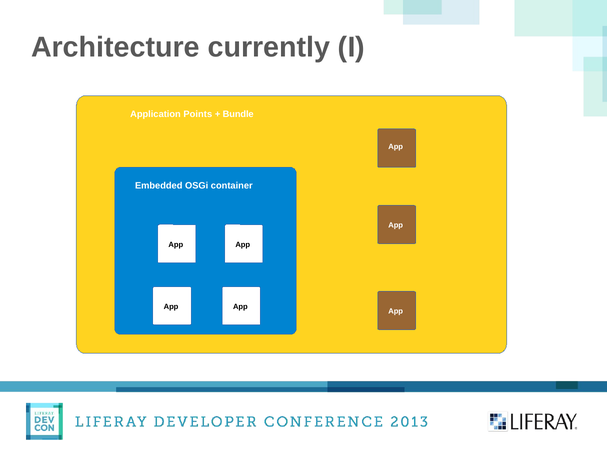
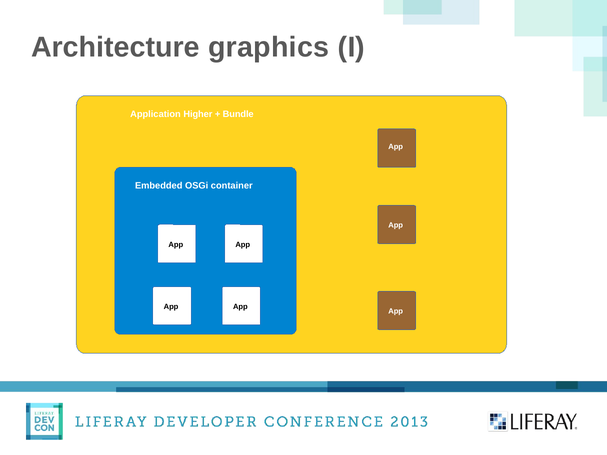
currently: currently -> graphics
Points: Points -> Higher
